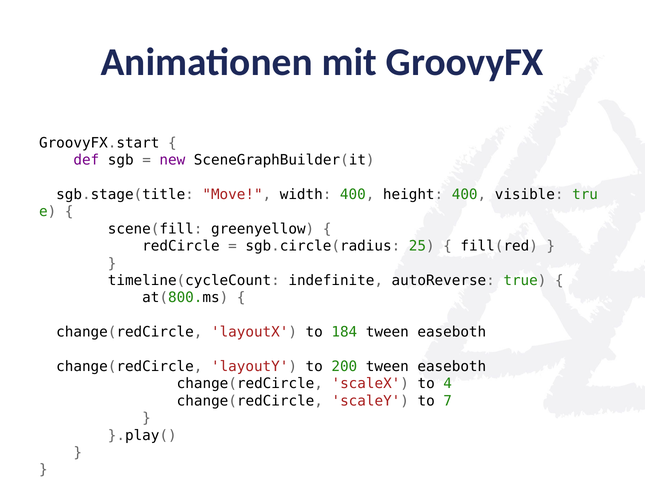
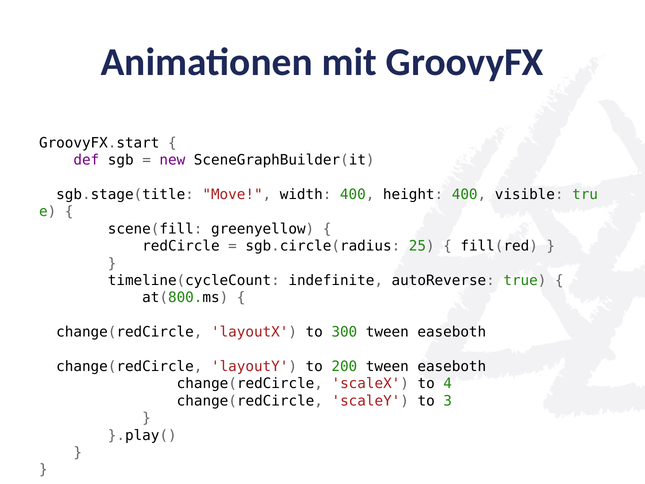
184: 184 -> 300
7: 7 -> 3
